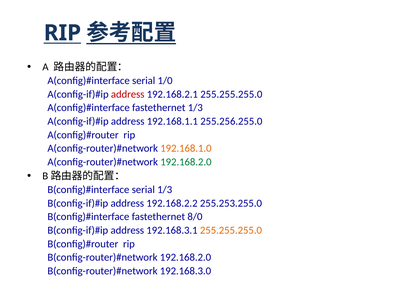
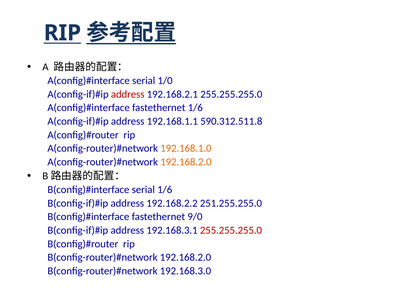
fastethernet 1/3: 1/3 -> 1/6
255.256.255.0: 255.256.255.0 -> 590.312.511.8
192.168.2.0 at (186, 162) colour: green -> orange
serial 1/3: 1/3 -> 1/6
255.253.255.0: 255.253.255.0 -> 251.255.255.0
8/0: 8/0 -> 9/0
255.255.255.0 at (231, 230) colour: orange -> red
